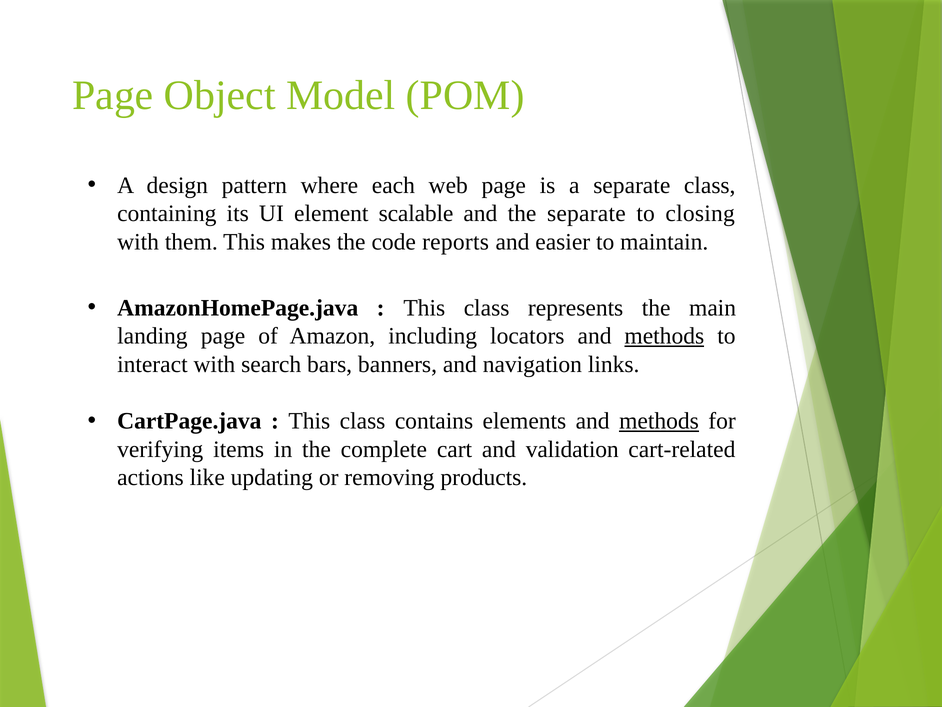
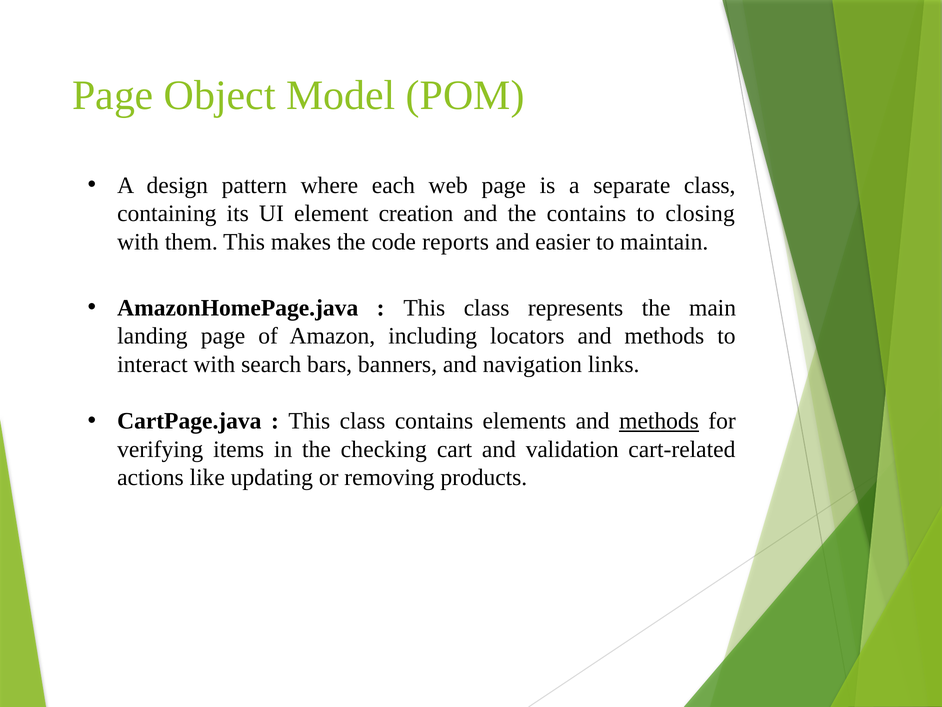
scalable: scalable -> creation
the separate: separate -> contains
methods at (664, 336) underline: present -> none
complete: complete -> checking
